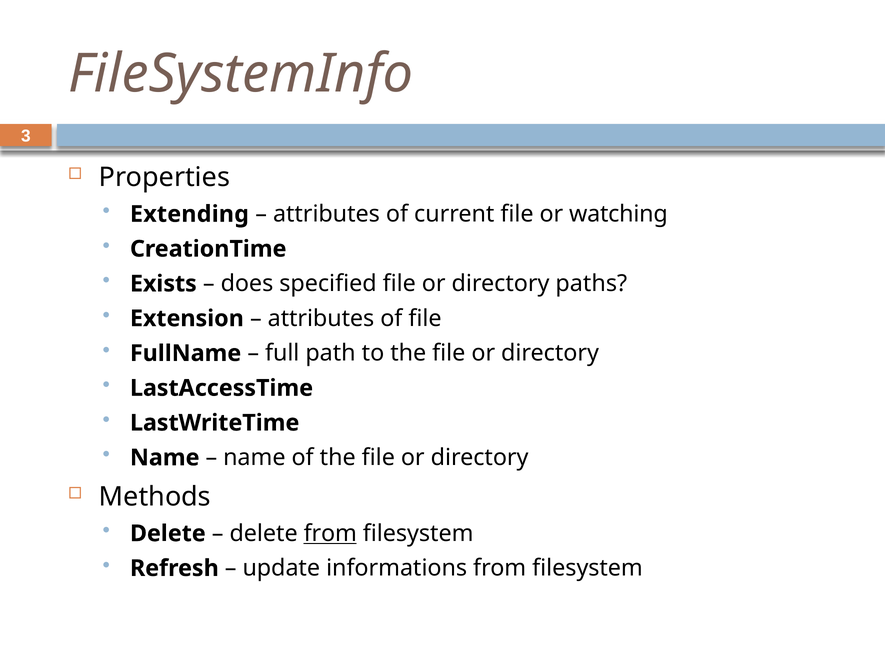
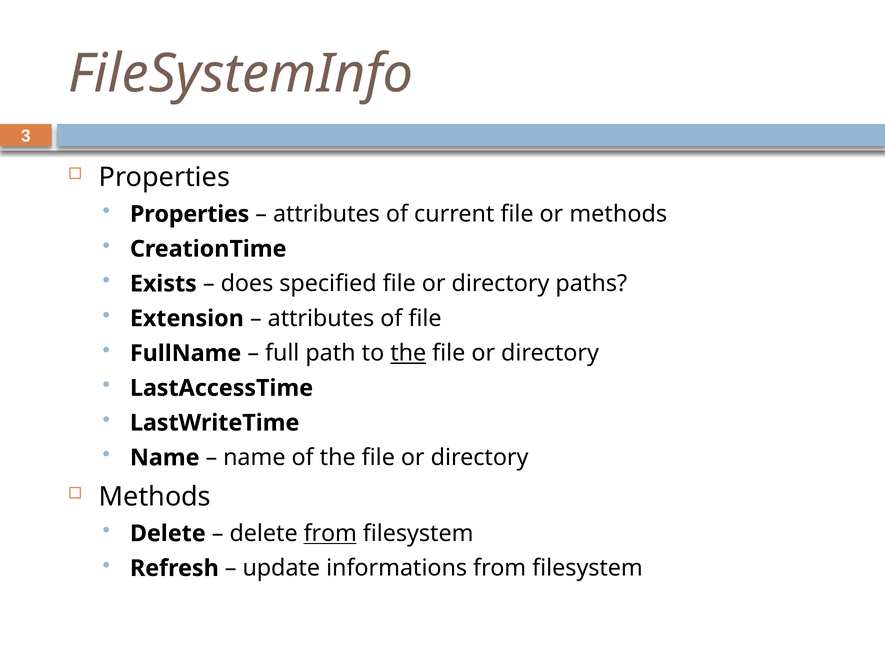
Extending at (189, 214): Extending -> Properties
or watching: watching -> methods
the at (408, 353) underline: none -> present
